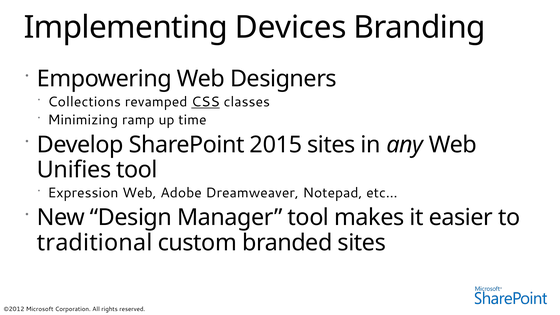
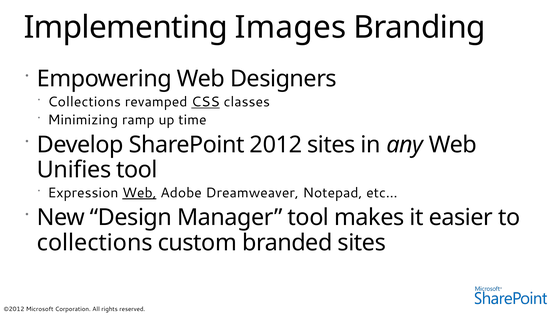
Devices: Devices -> Images
2015: 2015 -> 2012
Web at (139, 193) underline: none -> present
traditional at (95, 243): traditional -> collections
